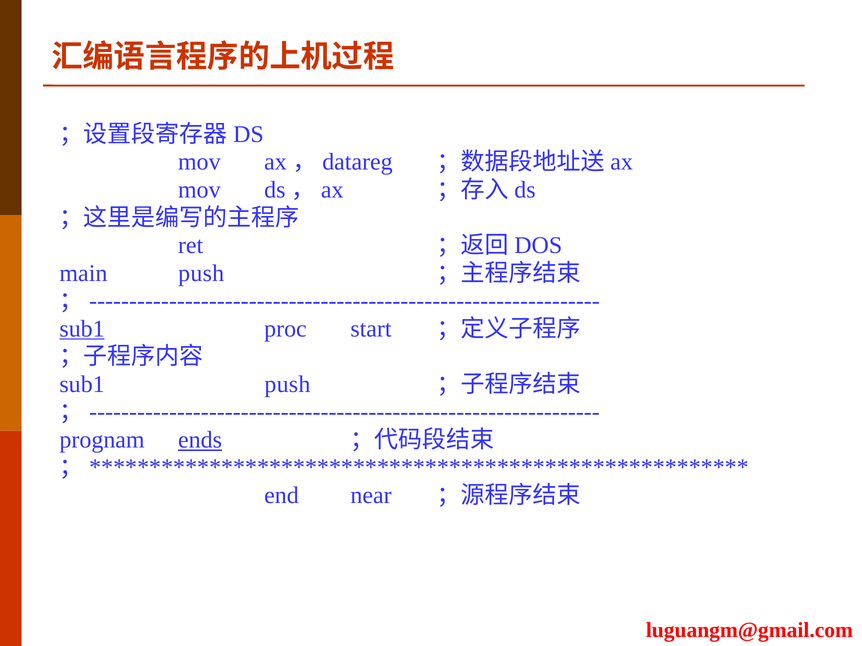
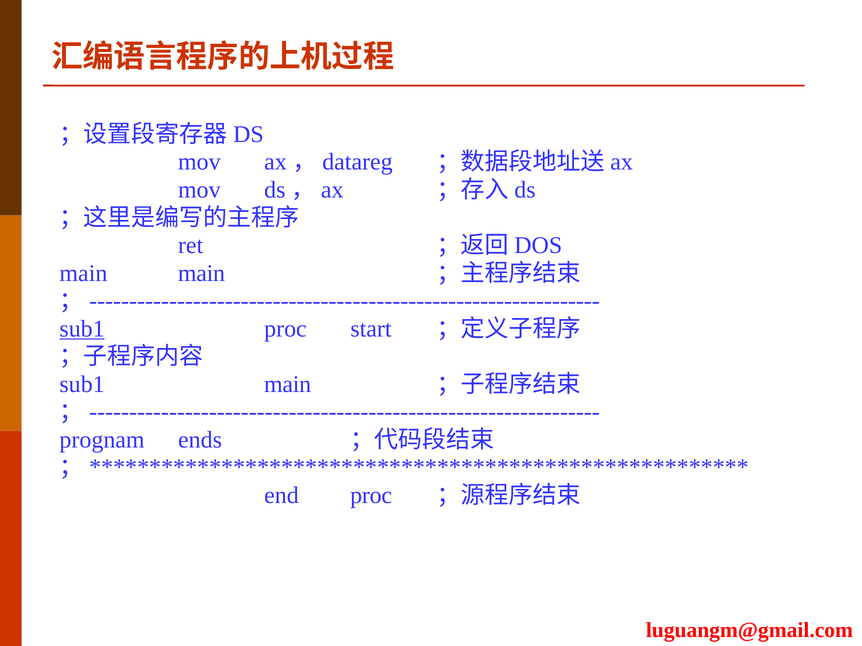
main push: push -> main
sub1 push: push -> main
ends underline: present -> none
end near: near -> proc
